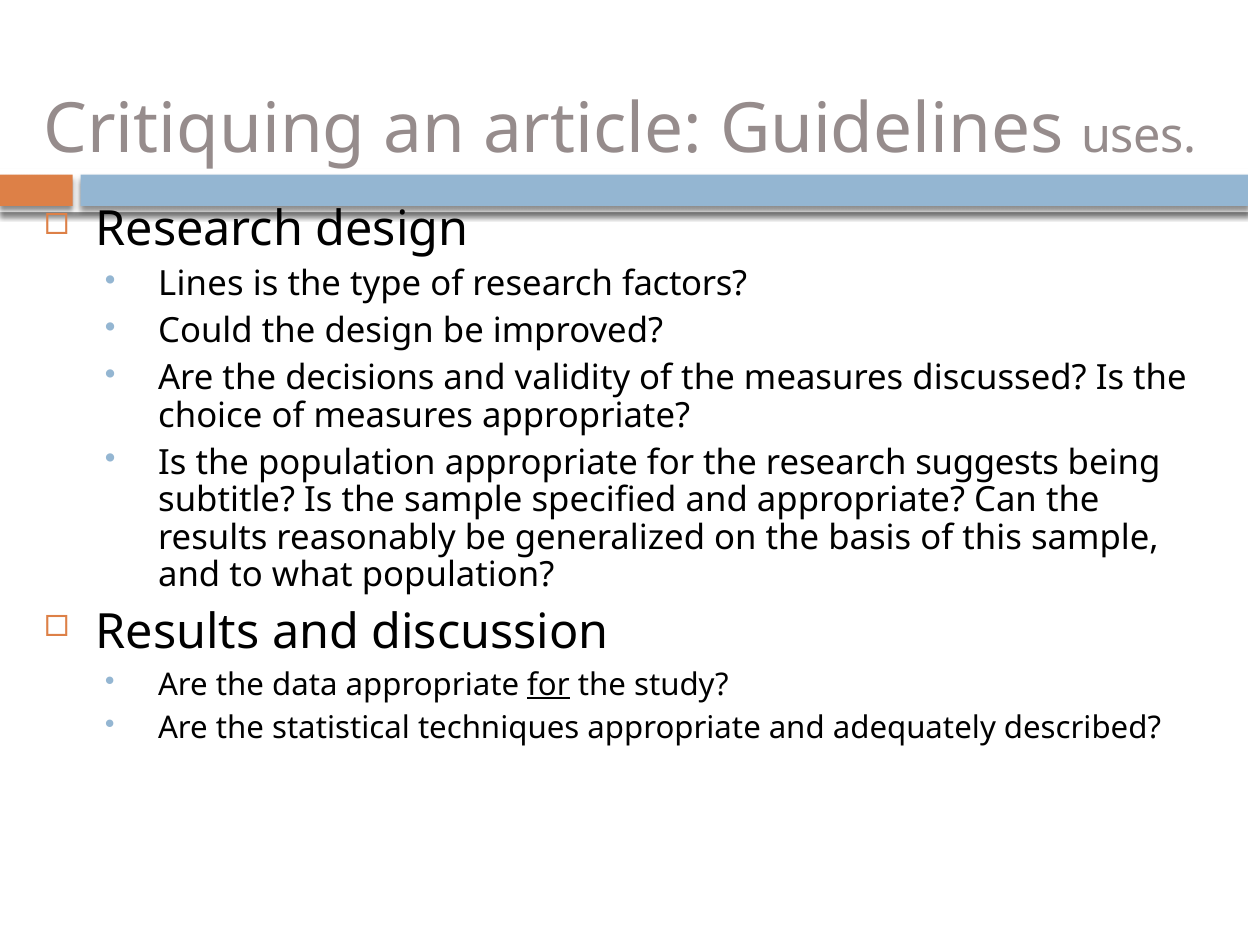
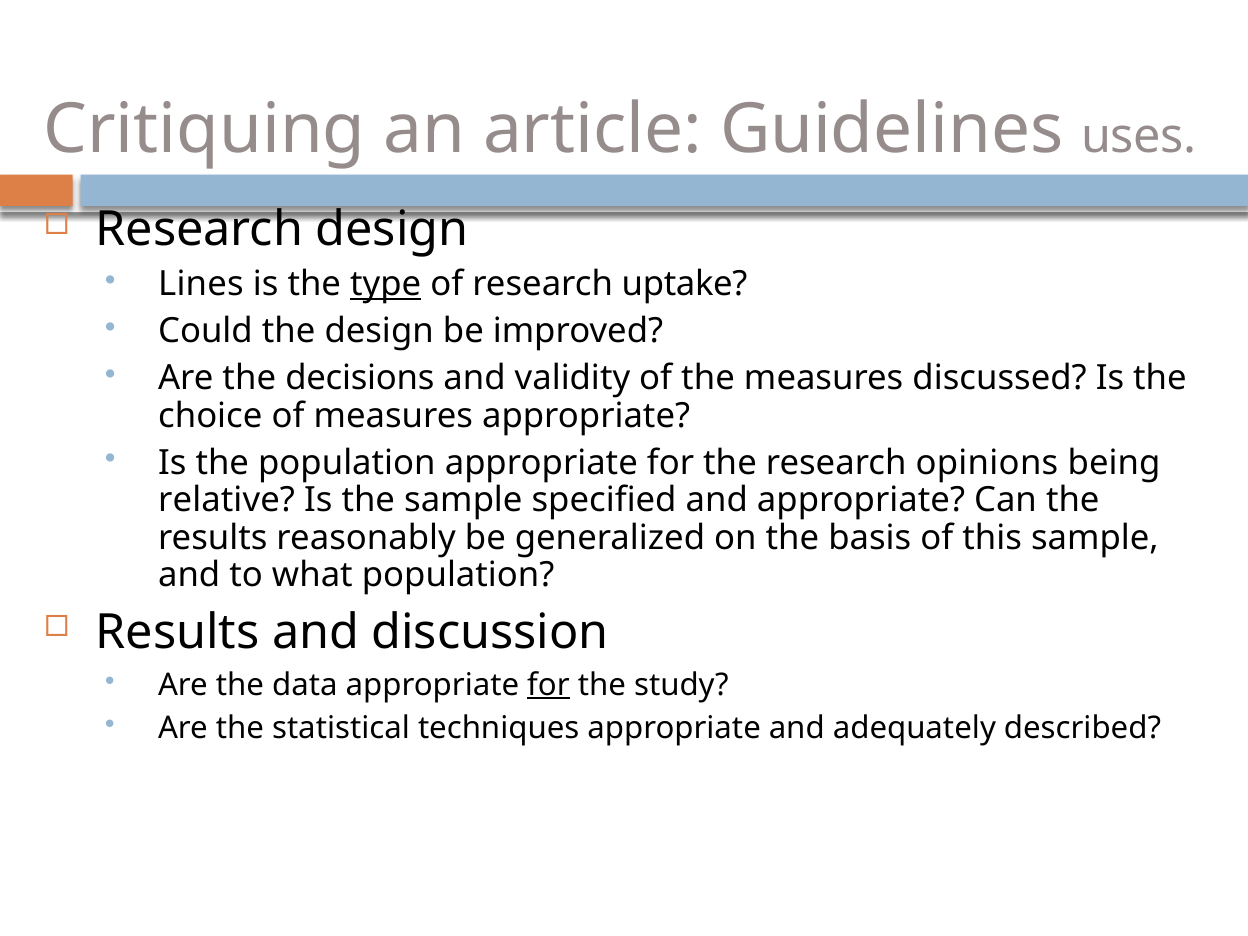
type underline: none -> present
factors: factors -> uptake
suggests: suggests -> opinions
subtitle: subtitle -> relative
